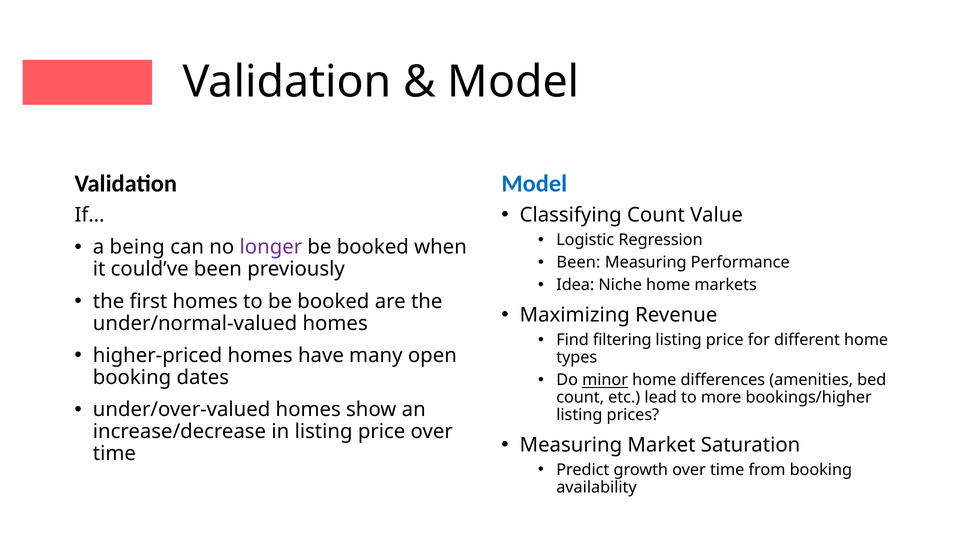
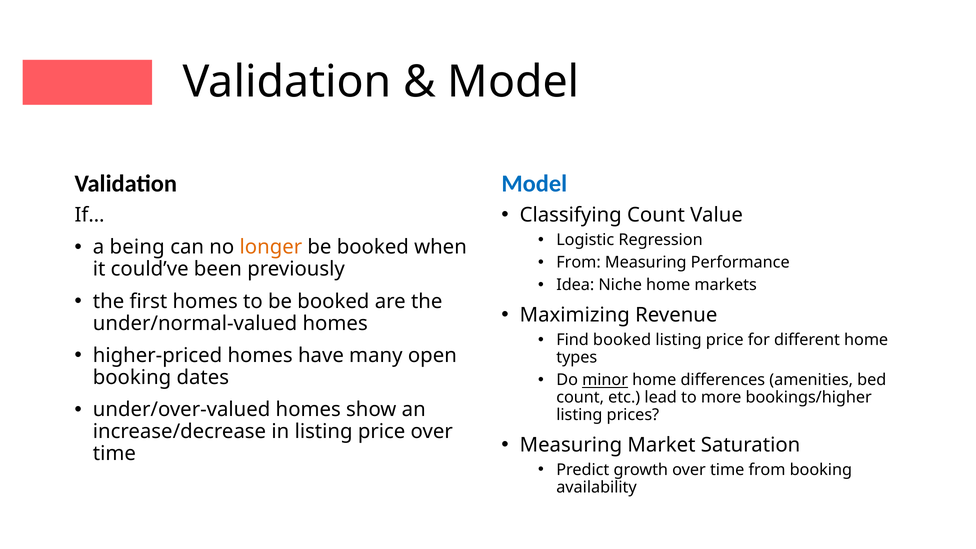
longer colour: purple -> orange
Been at (578, 263): Been -> From
Find filtering: filtering -> booked
